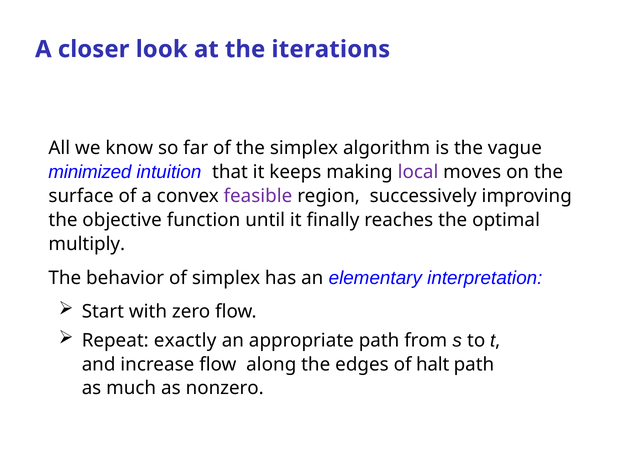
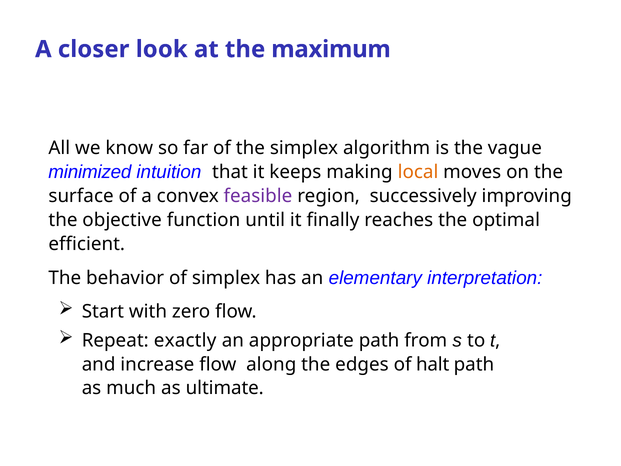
iterations: iterations -> maximum
local colour: purple -> orange
multiply: multiply -> efficient
nonzero: nonzero -> ultimate
